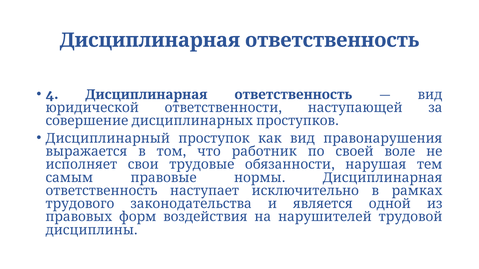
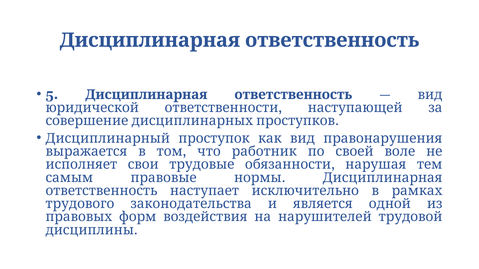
4: 4 -> 5
